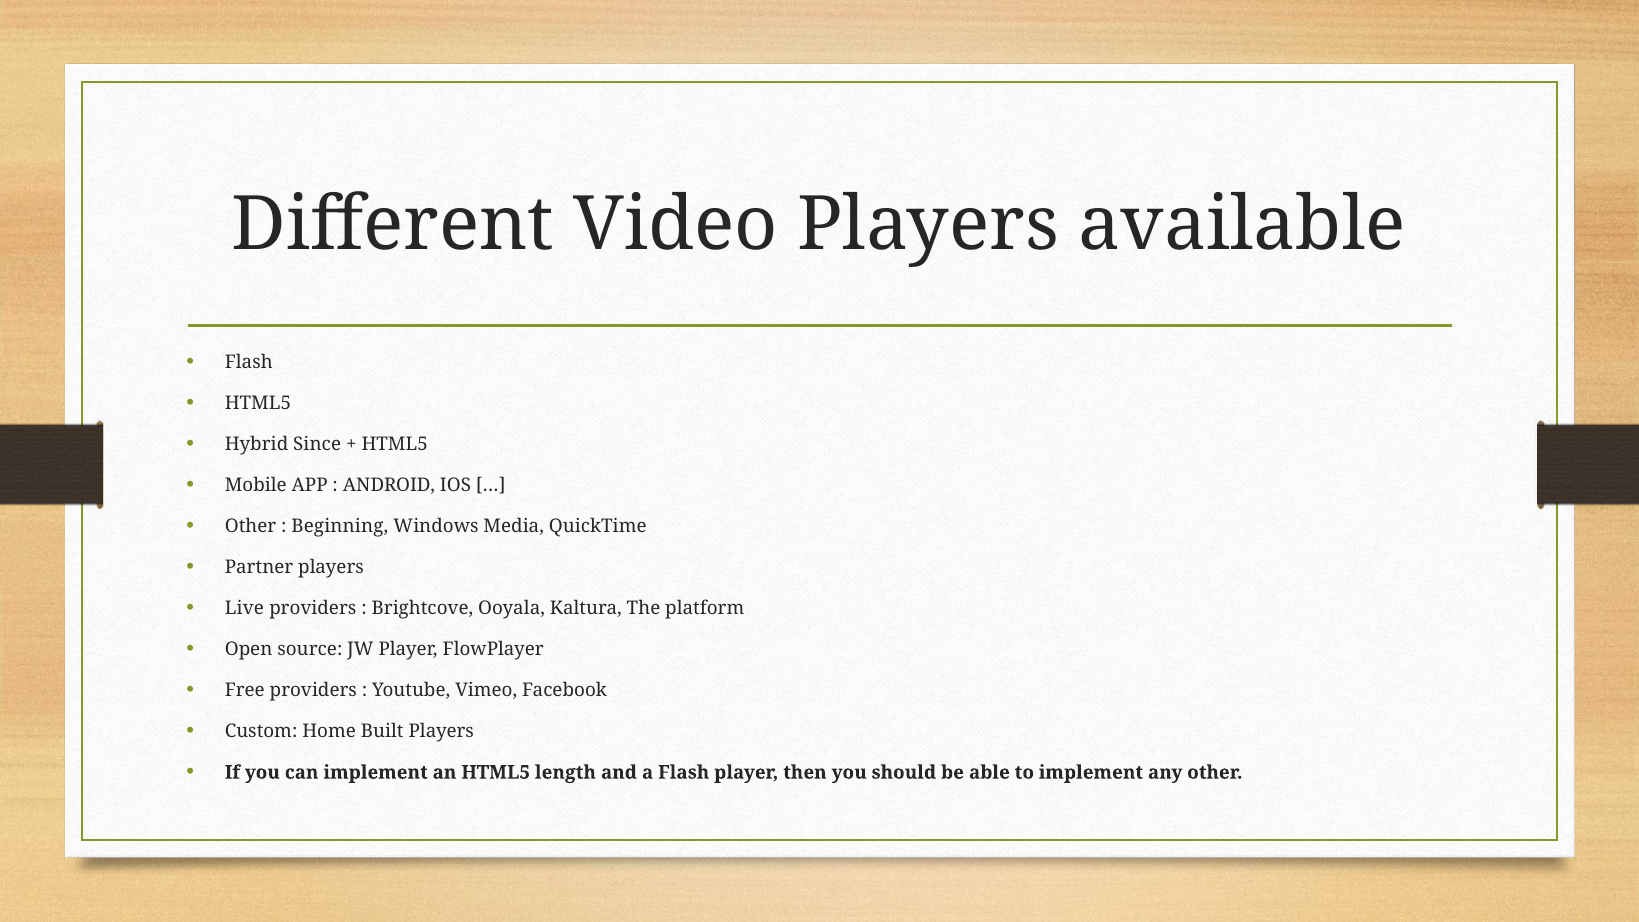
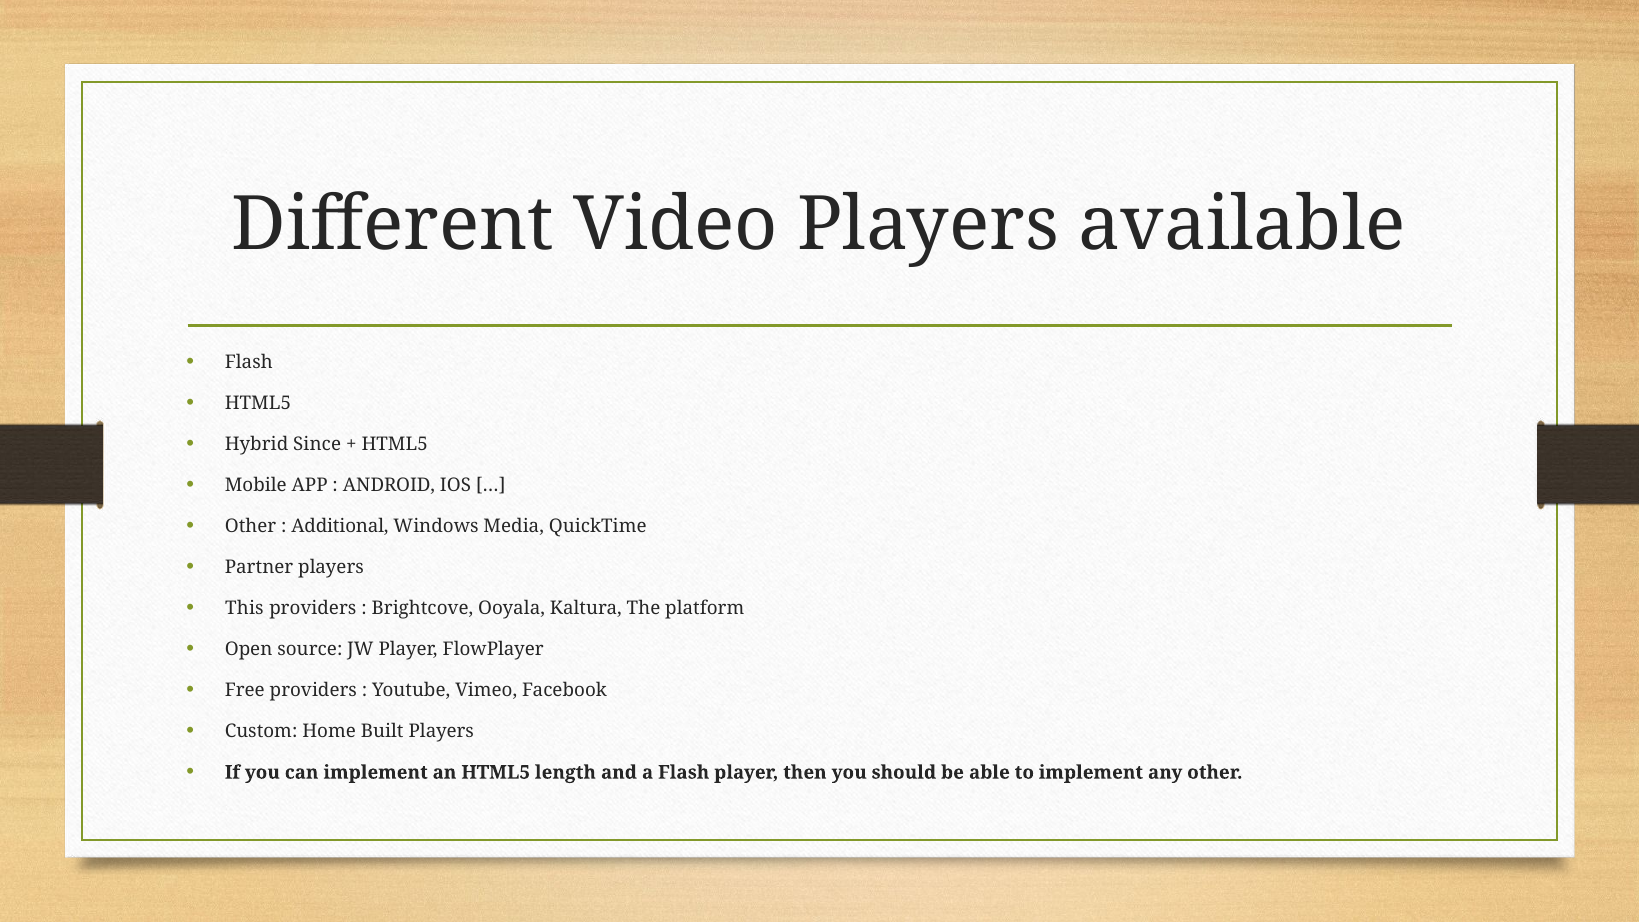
Beginning: Beginning -> Additional
Live: Live -> This
